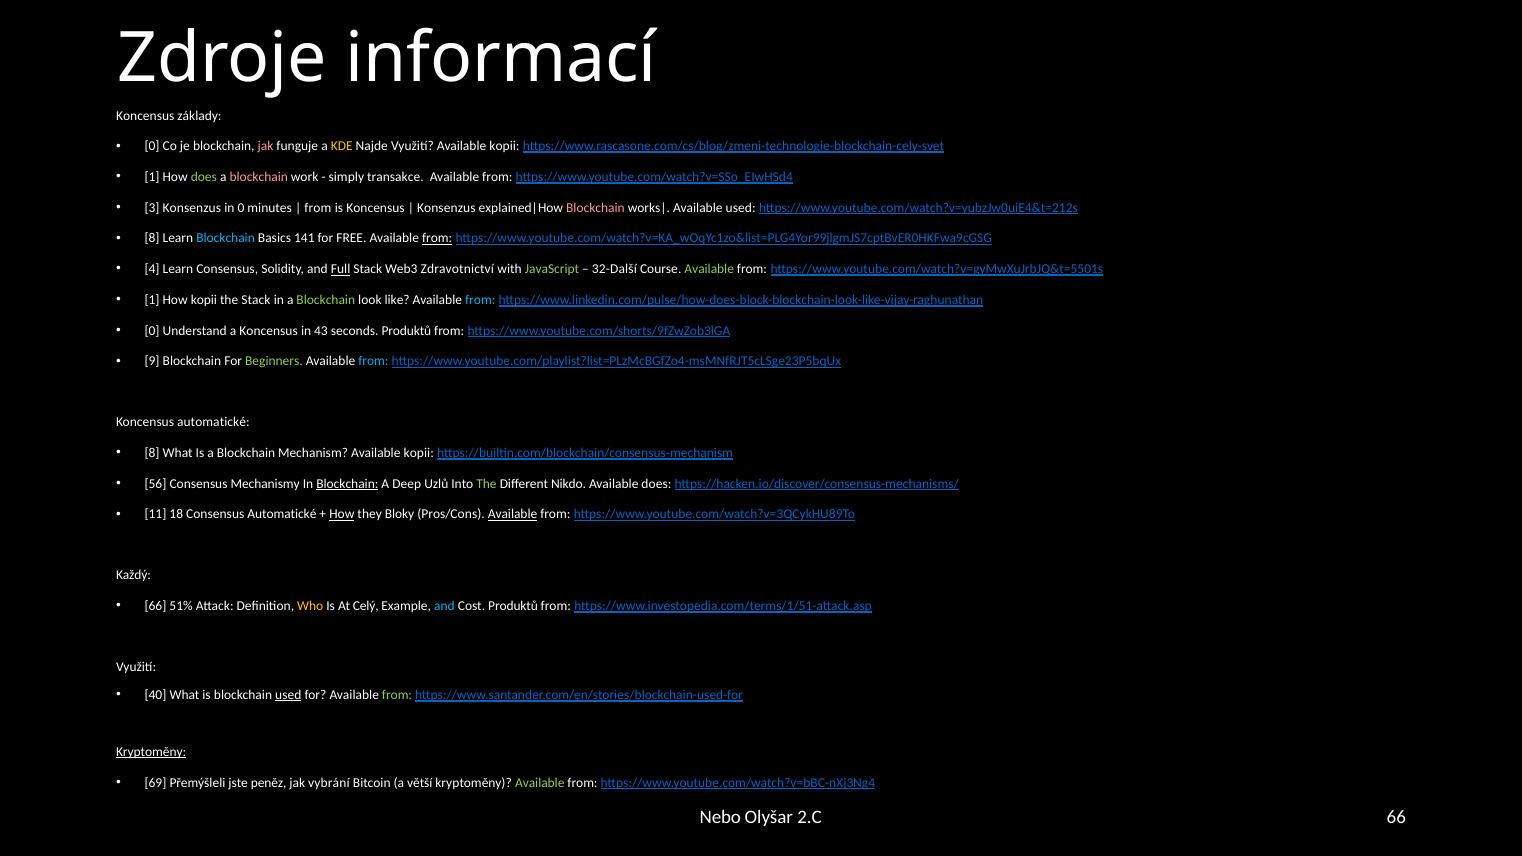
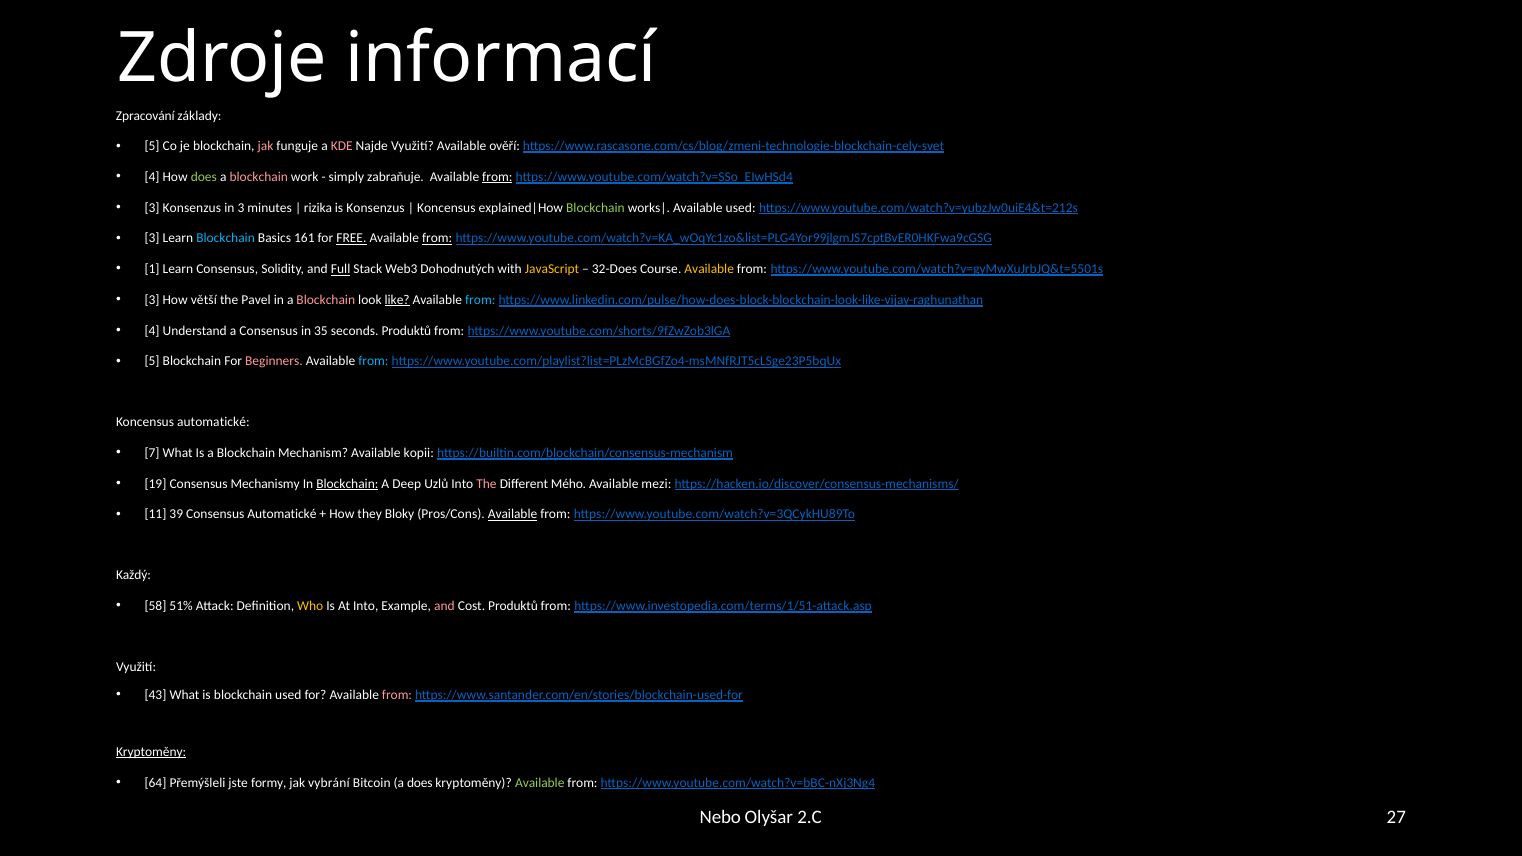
Koncensus at (145, 116): Koncensus -> Zpracování
0 at (152, 146): 0 -> 5
KDE colour: yellow -> pink
Využití Available kopii: kopii -> ověří
1 at (152, 177): 1 -> 4
transakce: transakce -> zabraňuje
from at (497, 177) underline: none -> present
in 0: 0 -> 3
from at (318, 208): from -> rizika
is Koncensus: Koncensus -> Konsenzus
Konsenzus at (446, 208): Konsenzus -> Koncensus
Blockchain at (595, 208) colour: pink -> light green
8 at (152, 239): 8 -> 3
141: 141 -> 161
FREE underline: none -> present
4: 4 -> 1
Zdravotnictví: Zdravotnictví -> Dohodnutých
JavaScript colour: light green -> yellow
32-Další: 32-Další -> 32-Does
Available at (709, 269) colour: light green -> yellow
1 at (152, 300): 1 -> 3
How kopii: kopii -> větší
the Stack: Stack -> Pavel
Blockchain at (326, 300) colour: light green -> pink
like underline: none -> present
0 at (152, 331): 0 -> 4
a Koncensus: Koncensus -> Consensus
43: 43 -> 35
9 at (152, 362): 9 -> 5
Beginners colour: light green -> pink
8 at (152, 453): 8 -> 7
56: 56 -> 19
The at (487, 484) colour: light green -> pink
Nikdo: Nikdo -> Mého
Available does: does -> mezi
18: 18 -> 39
How at (342, 515) underline: present -> none
66 at (155, 606): 66 -> 58
At Celý: Celý -> Into
and at (444, 606) colour: light blue -> pink
40: 40 -> 43
used at (288, 695) underline: present -> none
from at (397, 695) colour: light green -> pink
69: 69 -> 64
peněz: peněz -> formy
a větší: větší -> does
2.C 66: 66 -> 27
